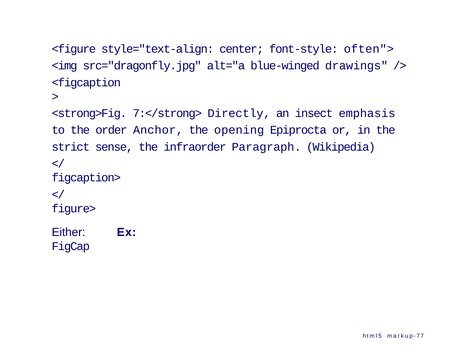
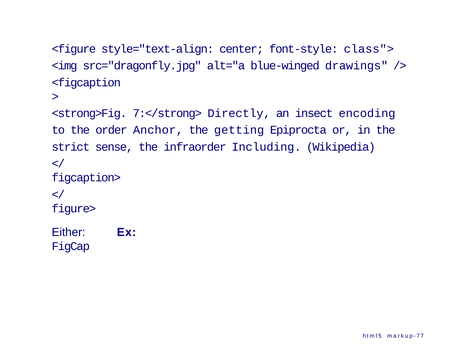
often">: often"> -> class">
emphasis: emphasis -> encoding
opening: opening -> getting
Paragraph: Paragraph -> Including
